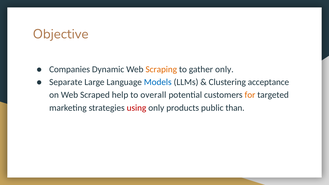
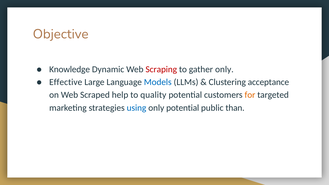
Companies: Companies -> Knowledge
Scraping colour: orange -> red
Separate: Separate -> Effective
overall: overall -> quality
using colour: red -> blue
only products: products -> potential
